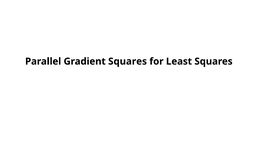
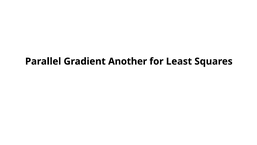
Gradient Squares: Squares -> Another
